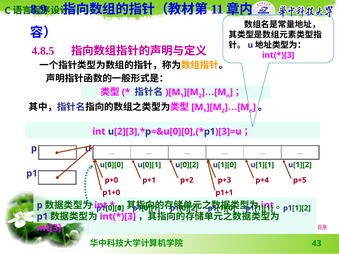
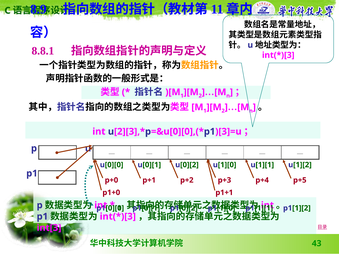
4.8.5: 4.8.5 -> 8.8.1
